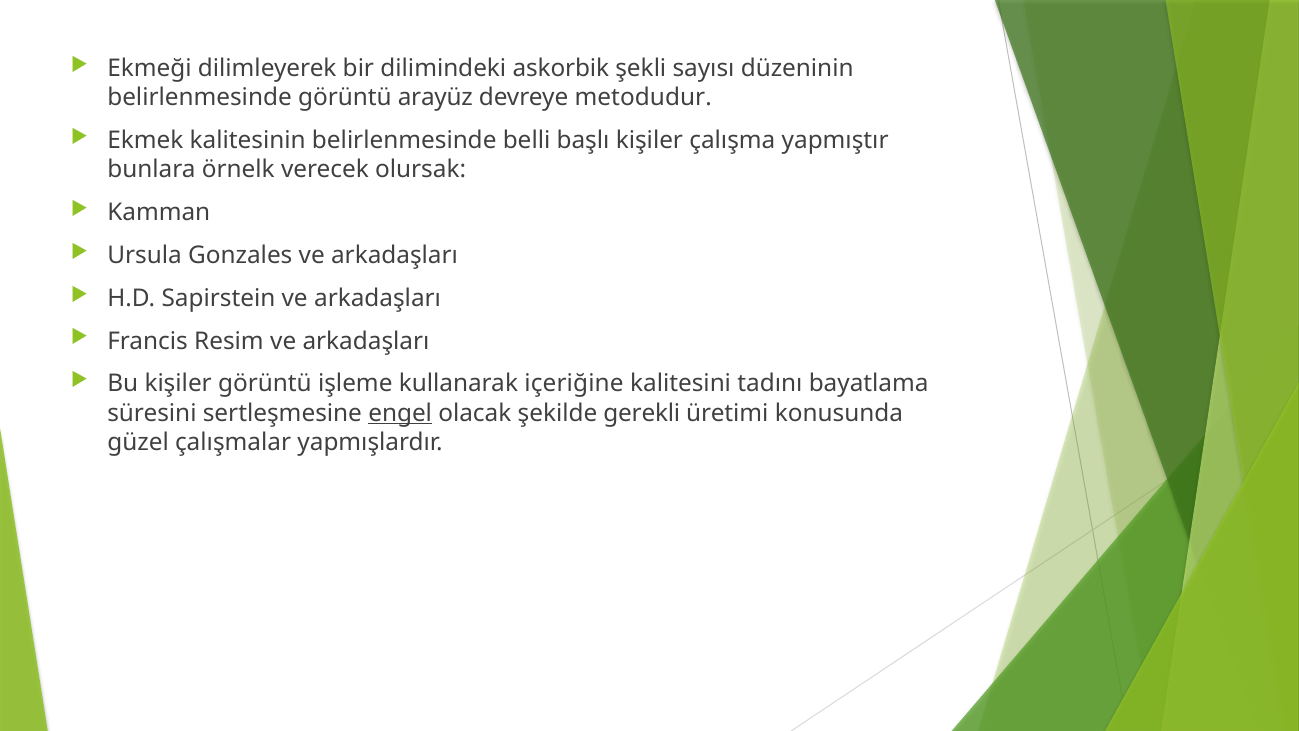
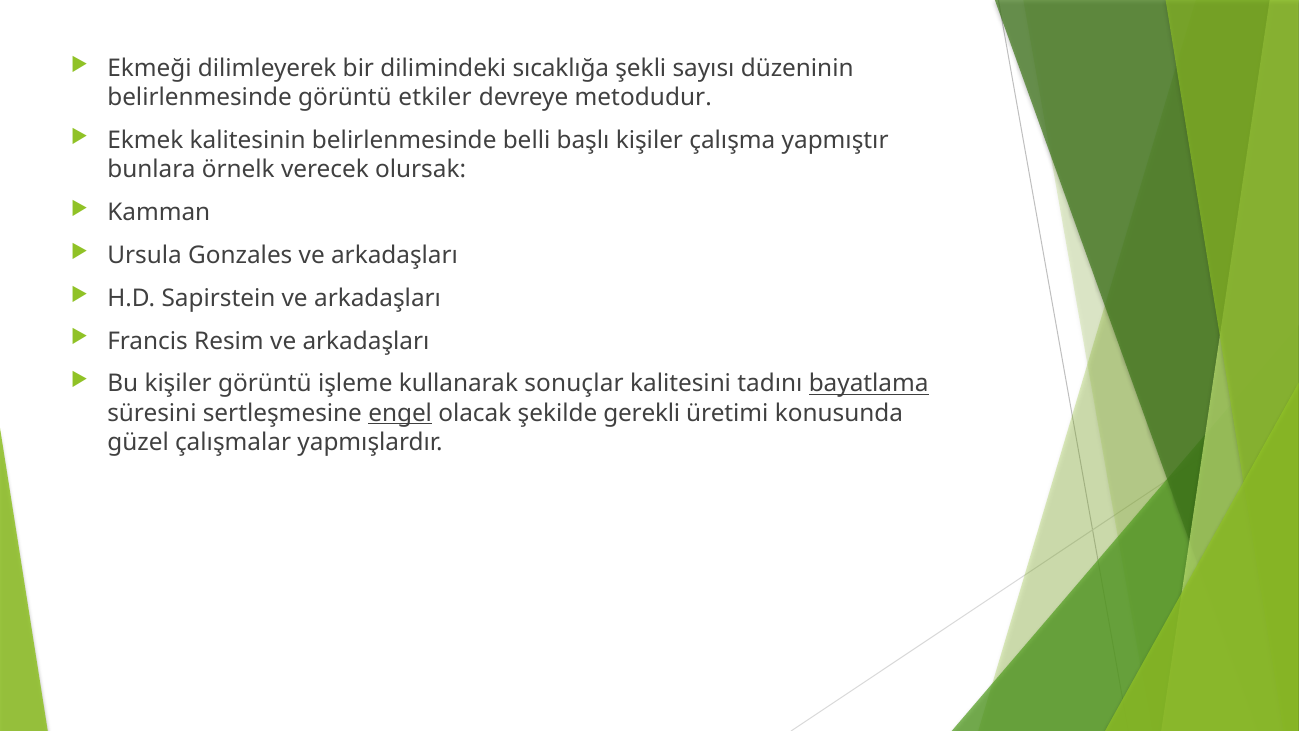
askorbik: askorbik -> sıcaklığa
arayüz: arayüz -> etkiler
içeriğine: içeriğine -> sonuçlar
bayatlama underline: none -> present
